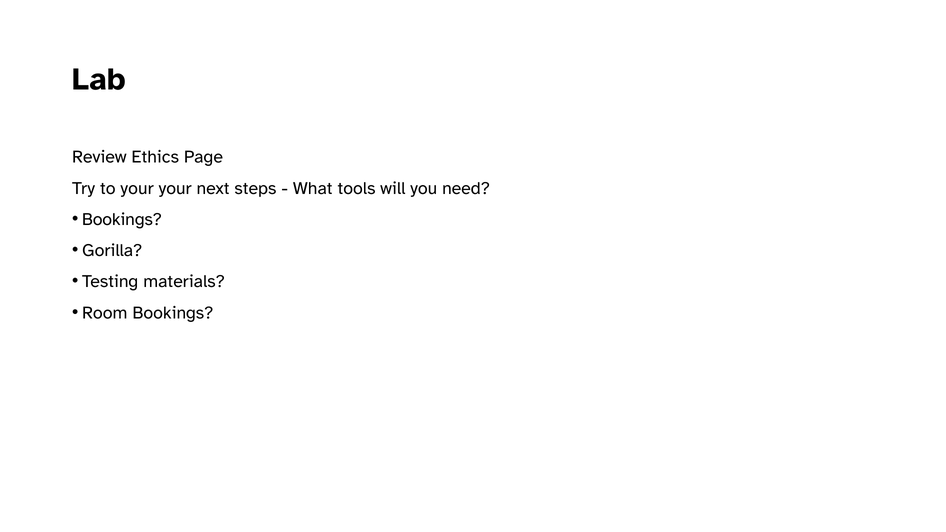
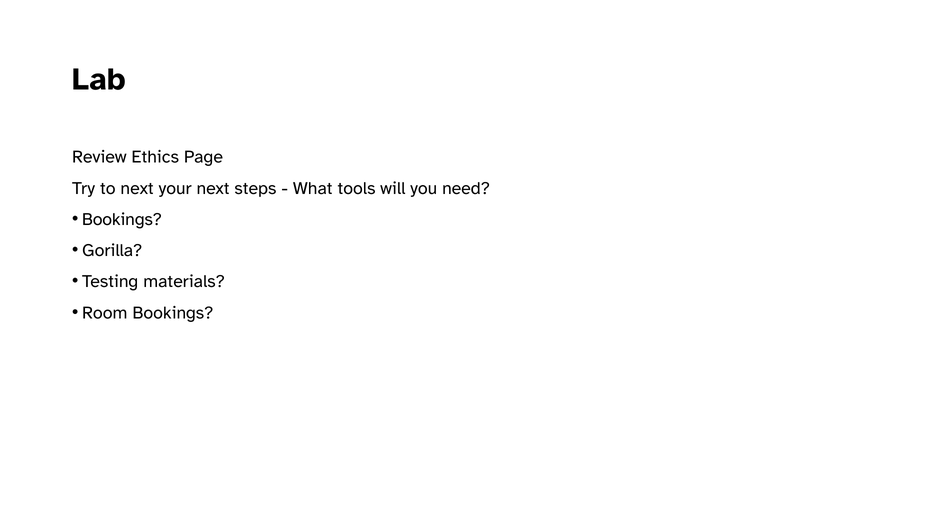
to your: your -> next
